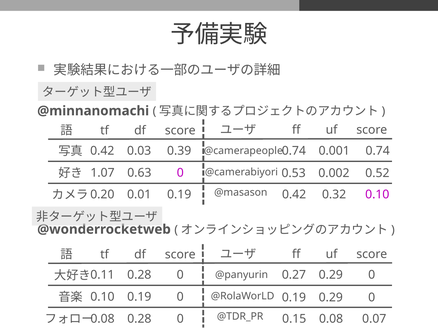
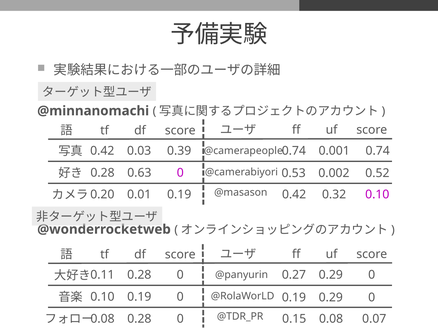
1.07 at (102, 173): 1.07 -> 0.28
